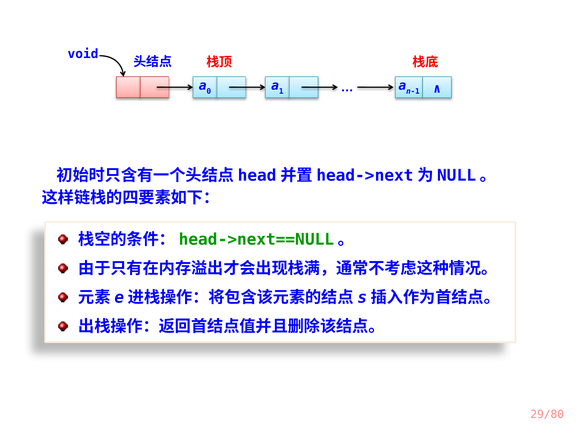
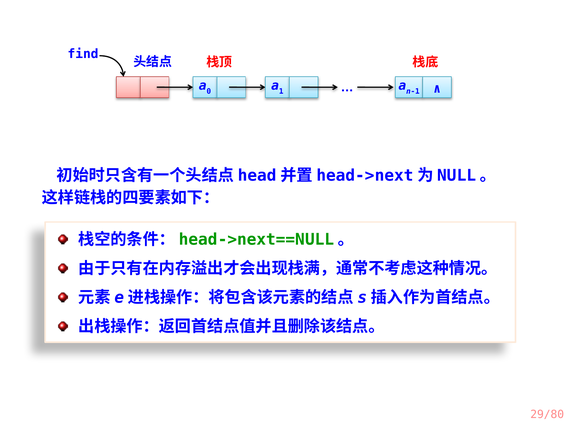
void: void -> find
